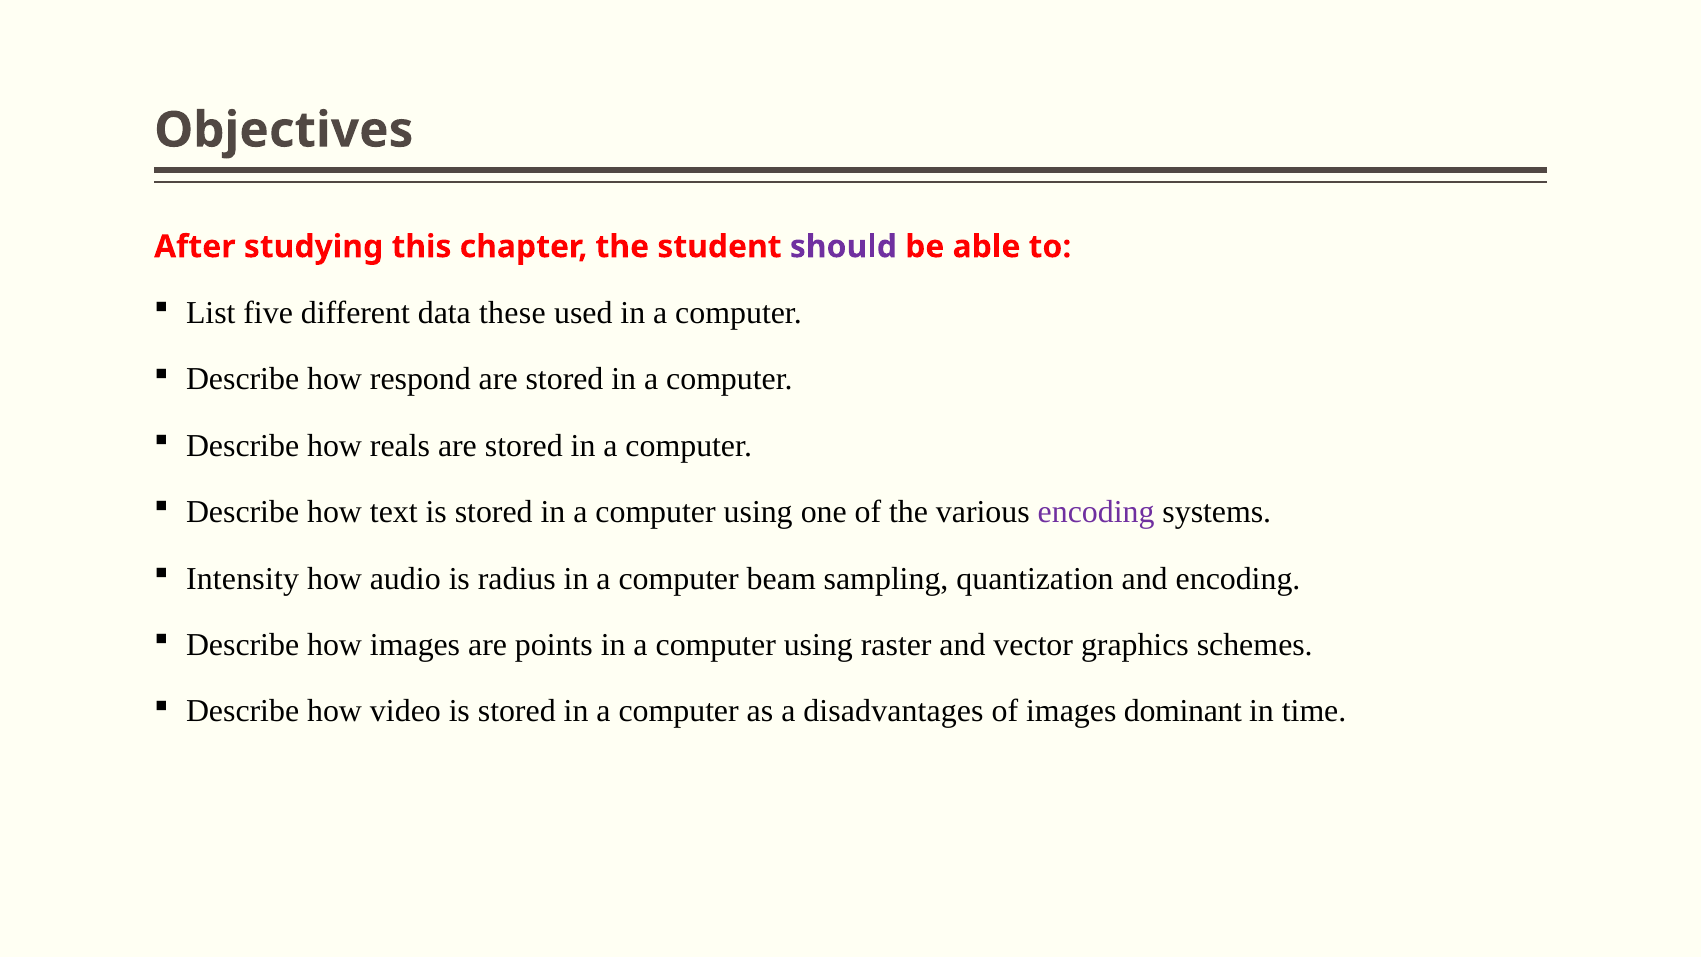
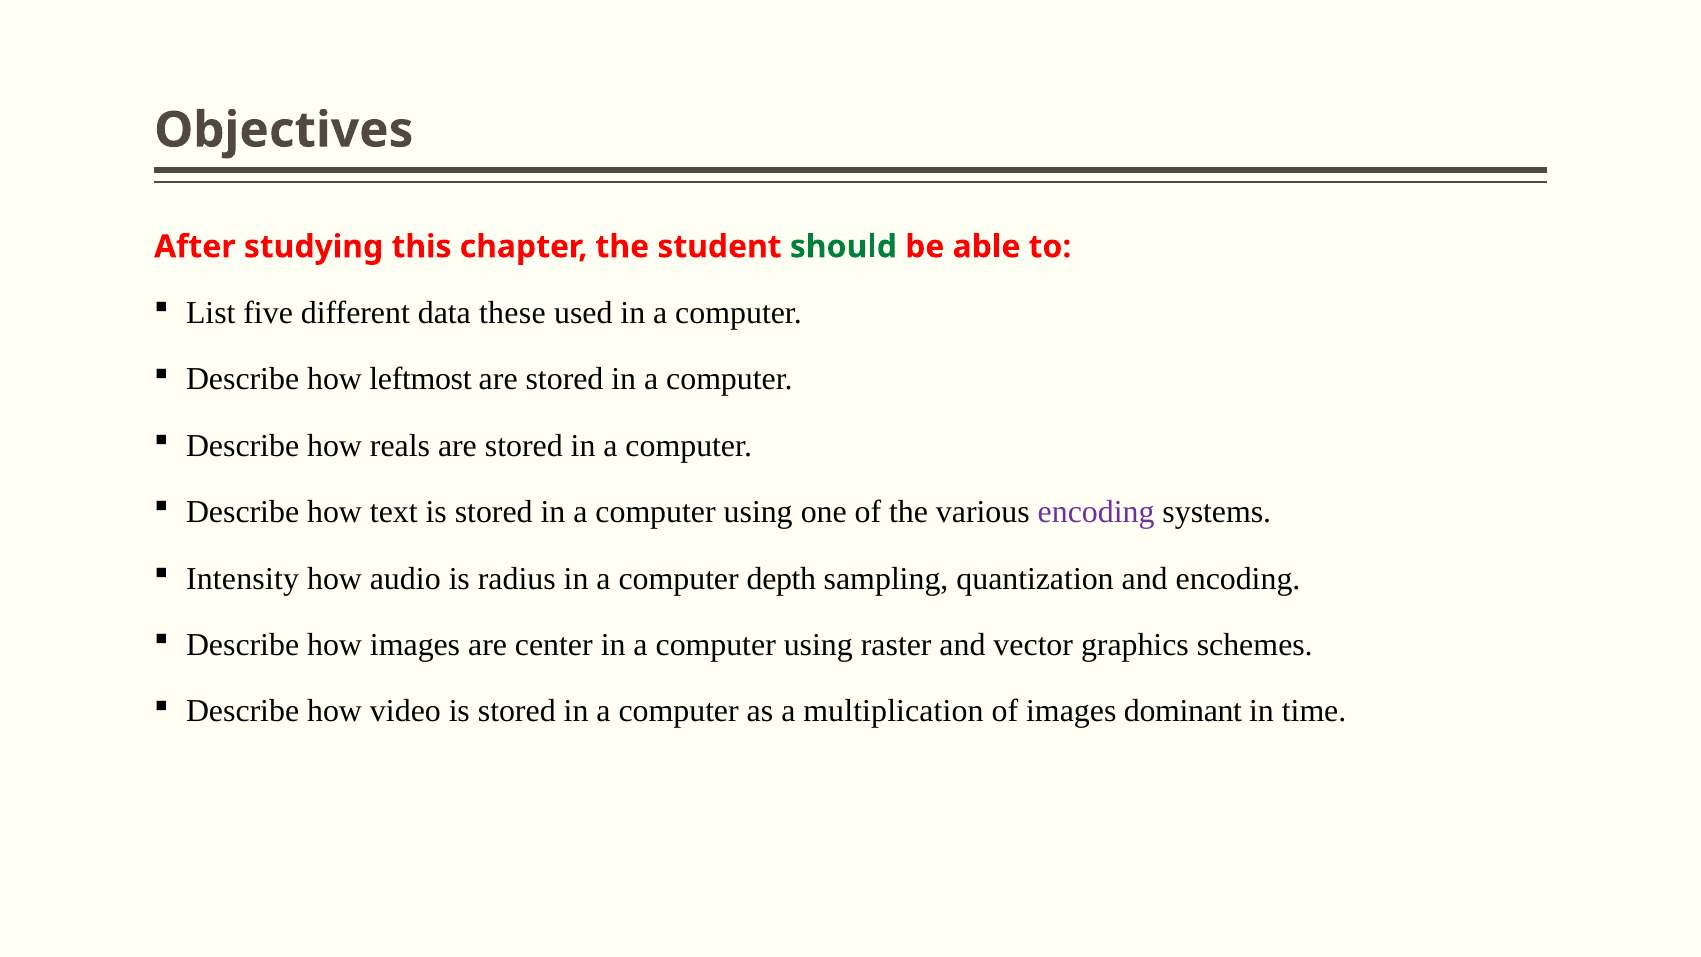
should colour: purple -> green
respond: respond -> leftmost
beam: beam -> depth
points: points -> center
disadvantages: disadvantages -> multiplication
